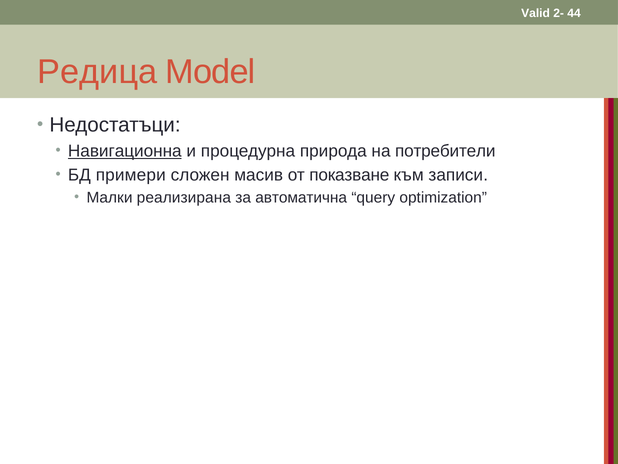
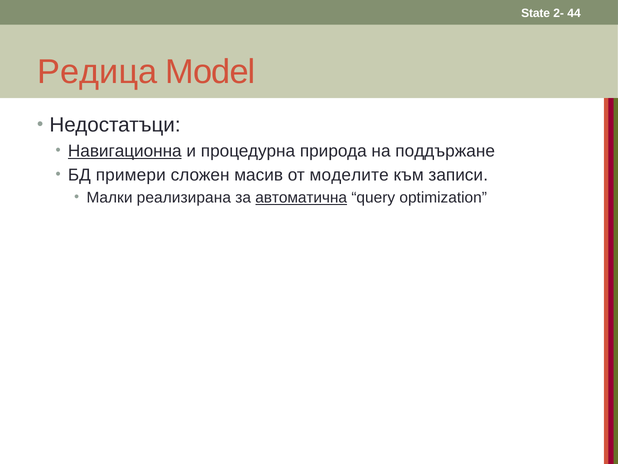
Valid: Valid -> State
потребители: потребители -> поддържане
показване: показване -> моделите
автоматична underline: none -> present
